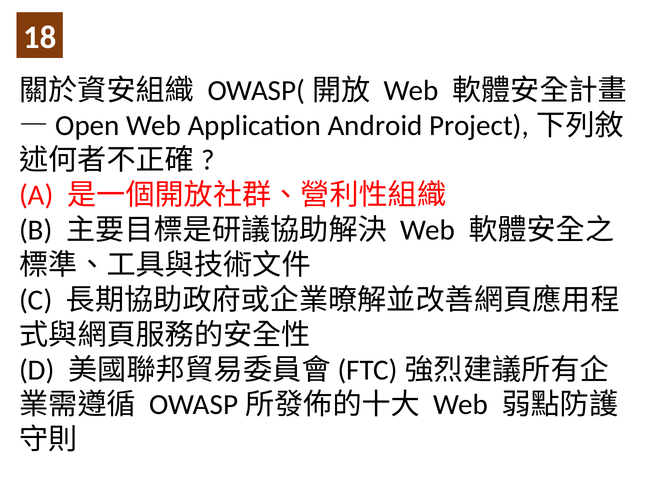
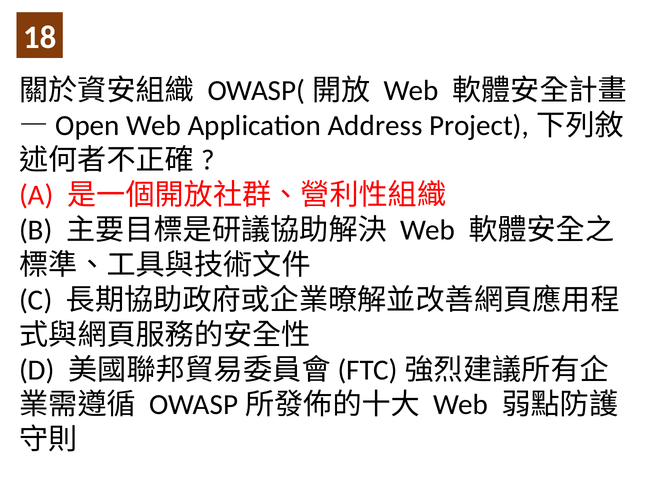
Android: Android -> Address
